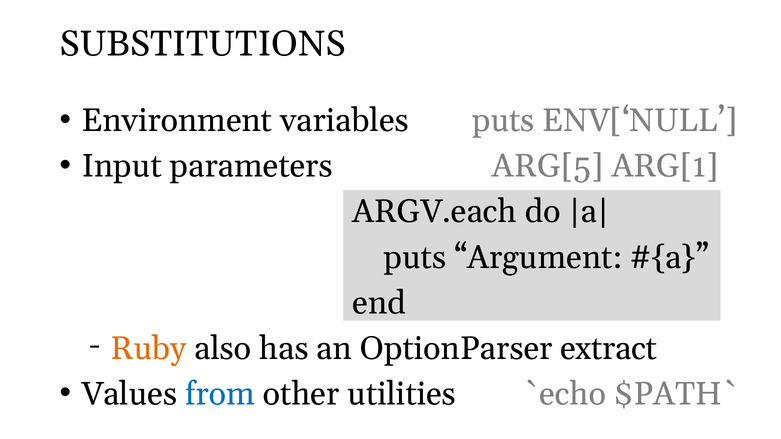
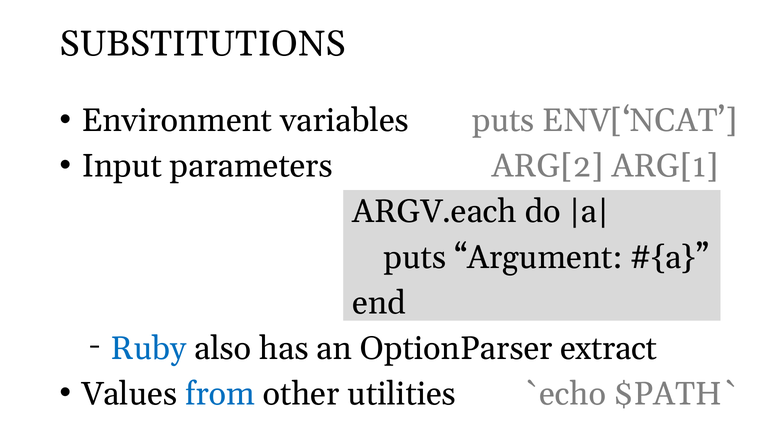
ENV[‘NULL: ENV[‘NULL -> ENV[‘NCAT
ARG[5: ARG[5 -> ARG[2
Ruby colour: orange -> blue
